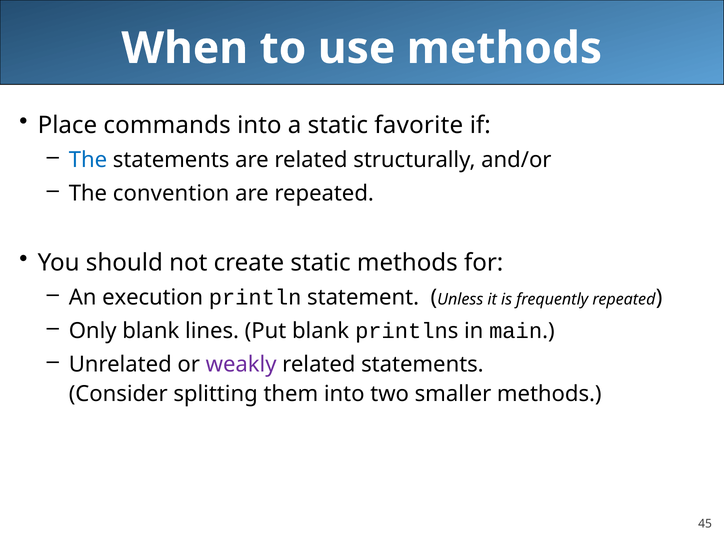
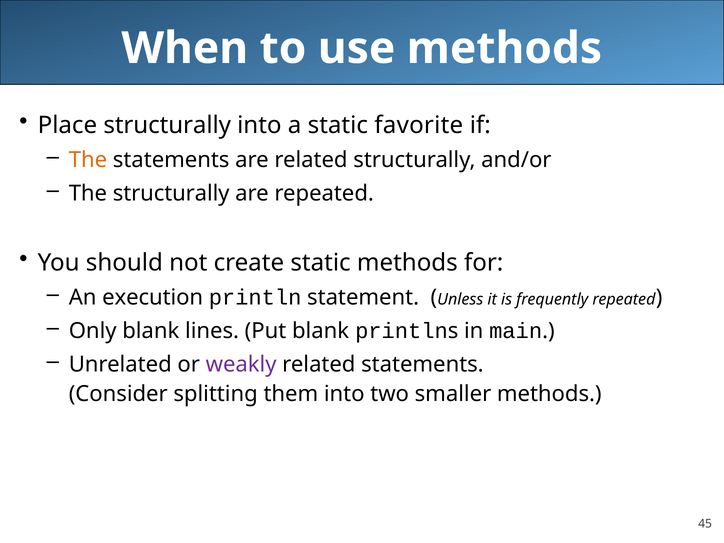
Place commands: commands -> structurally
The at (88, 160) colour: blue -> orange
The convention: convention -> structurally
